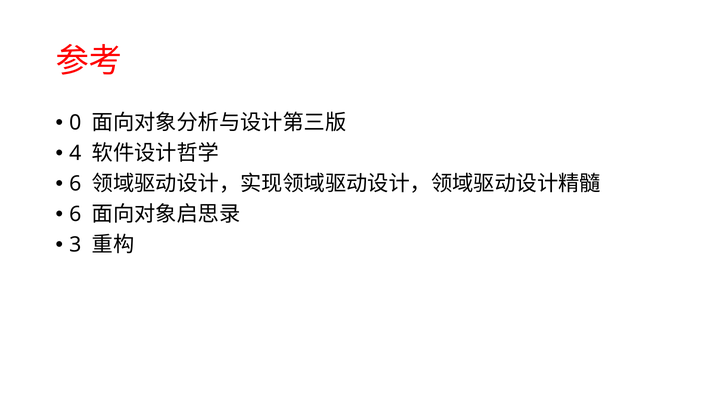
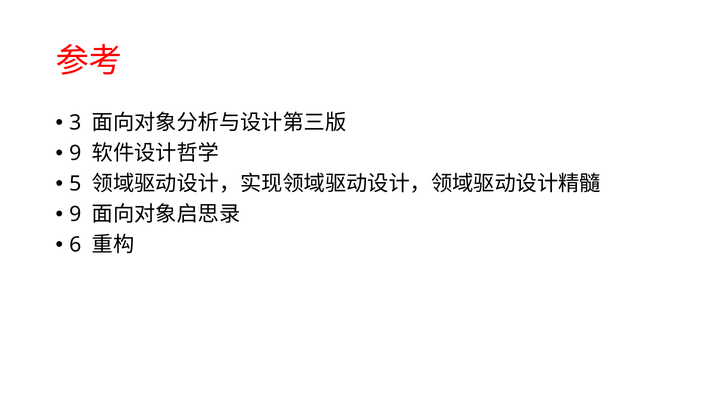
0: 0 -> 3
4 at (75, 154): 4 -> 9
6 at (75, 184): 6 -> 5
6 at (75, 215): 6 -> 9
3: 3 -> 6
